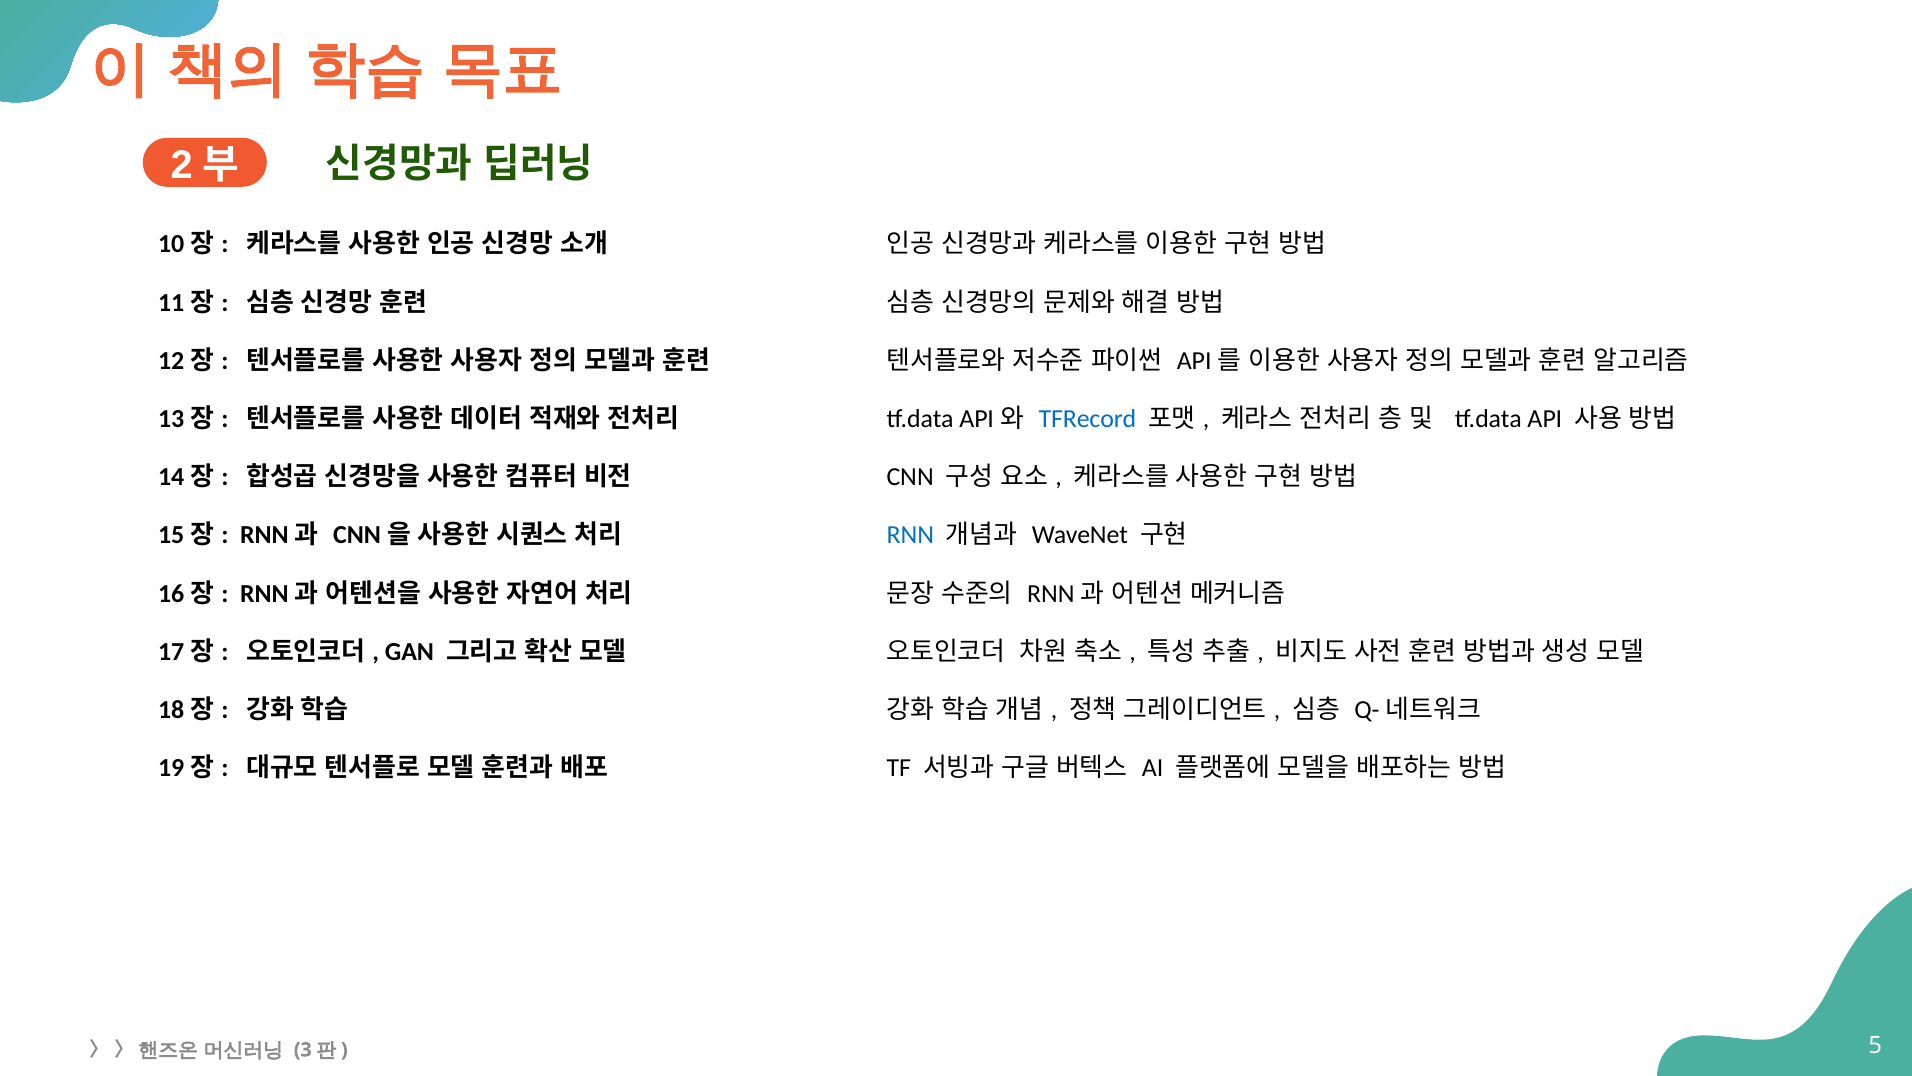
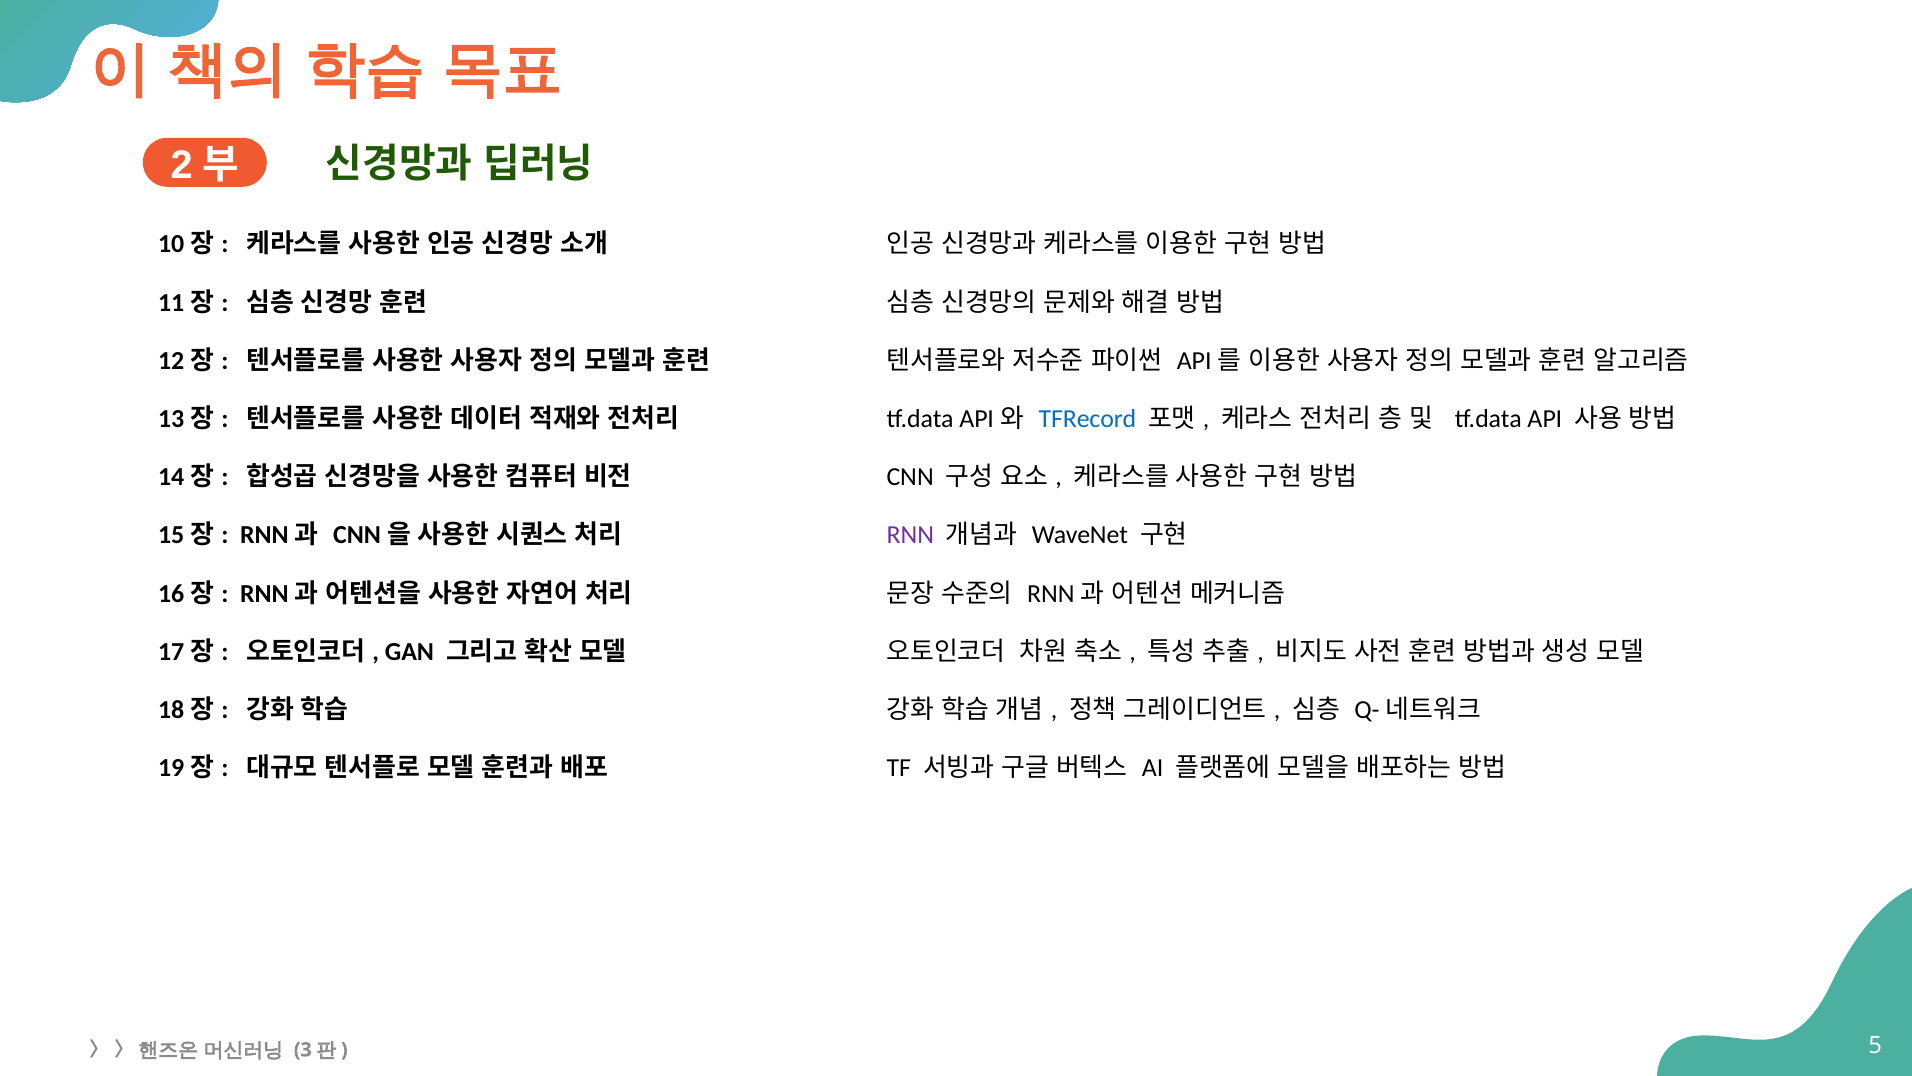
RNN colour: blue -> purple
